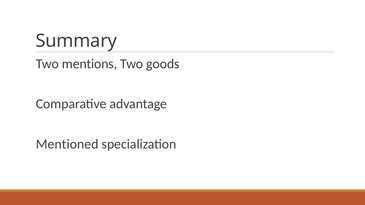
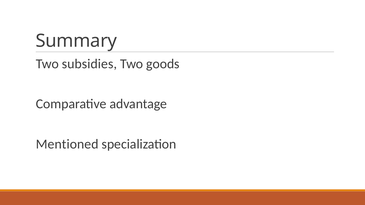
mentions: mentions -> subsidies
